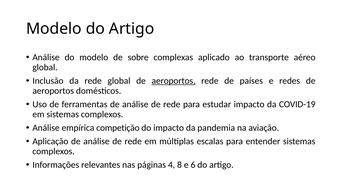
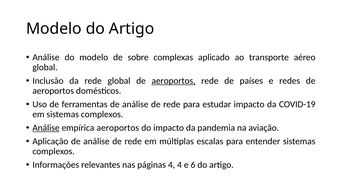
Análise at (46, 128) underline: none -> present
empírica competição: competição -> aeroportos
4 8: 8 -> 4
